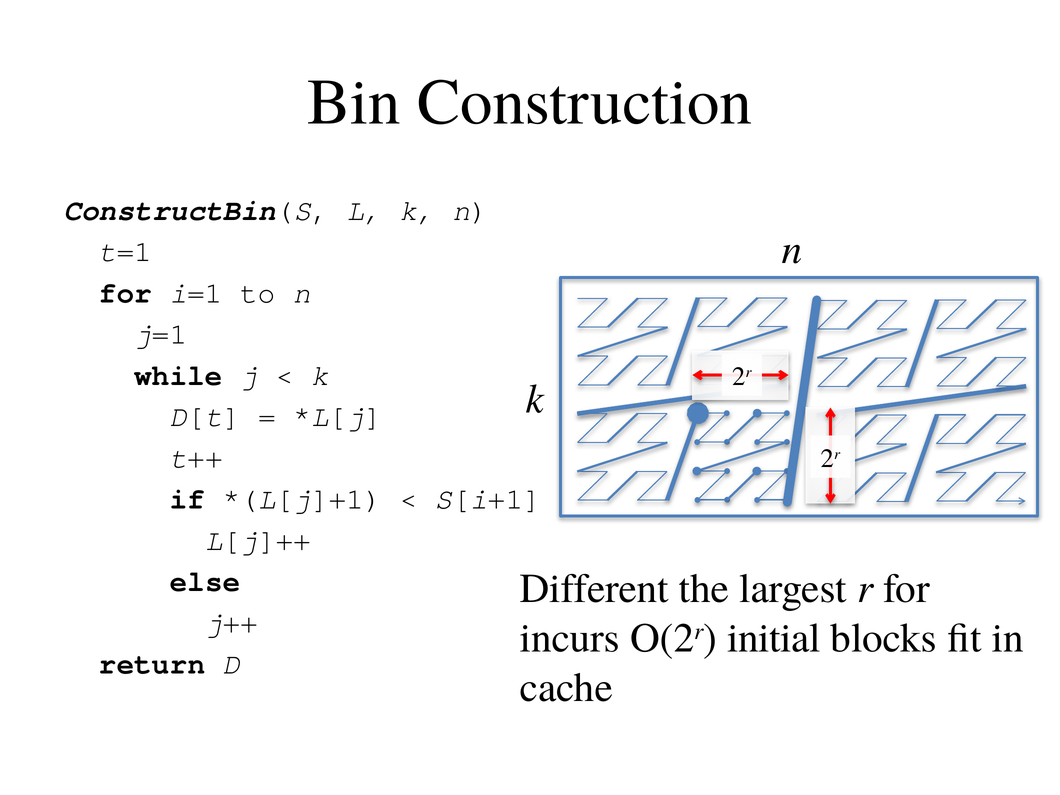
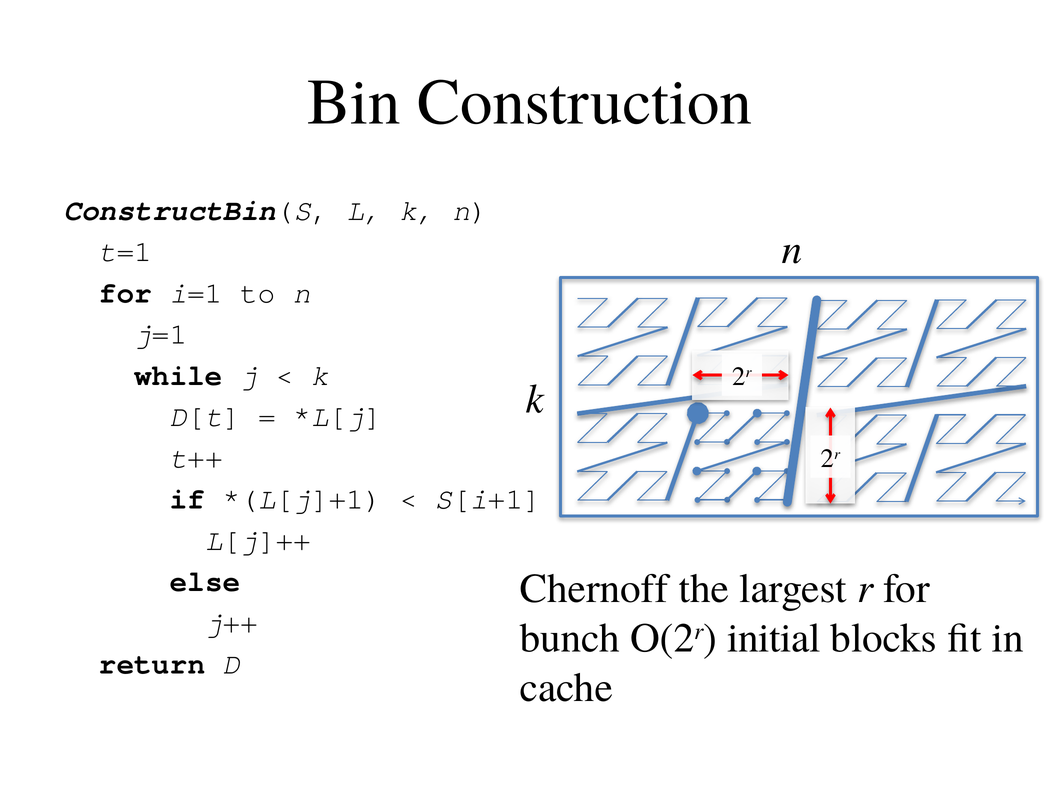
Different: Different -> Chernoff
incurs: incurs -> bunch
